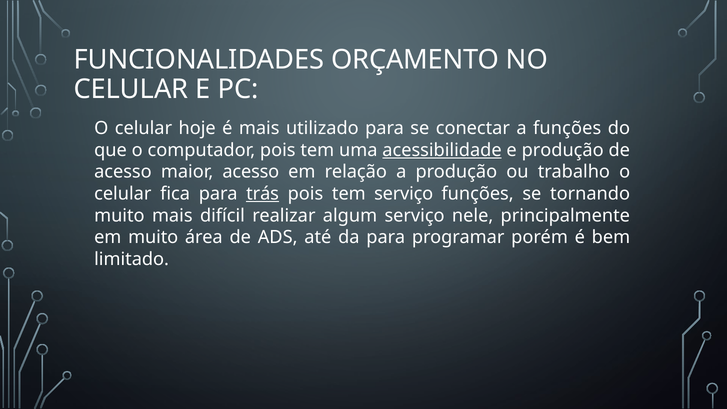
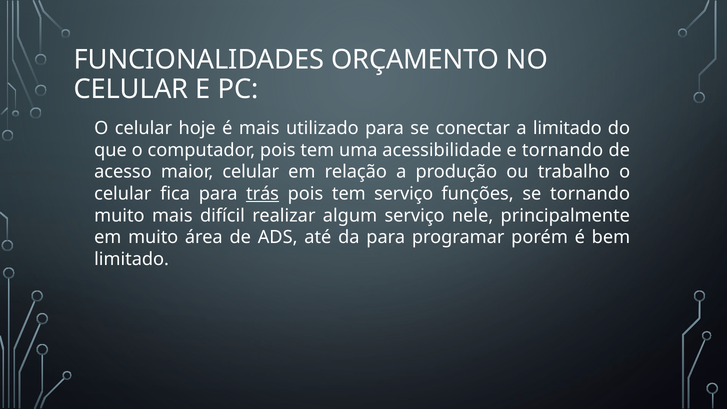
a funções: funções -> limitado
acessibilidade underline: present -> none
e produção: produção -> tornando
maior acesso: acesso -> celular
